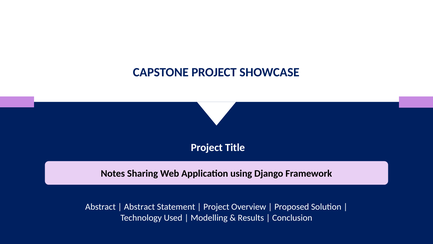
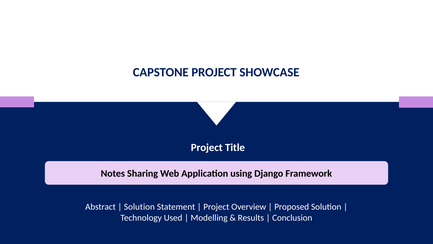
Abstract at (139, 207): Abstract -> Solution
